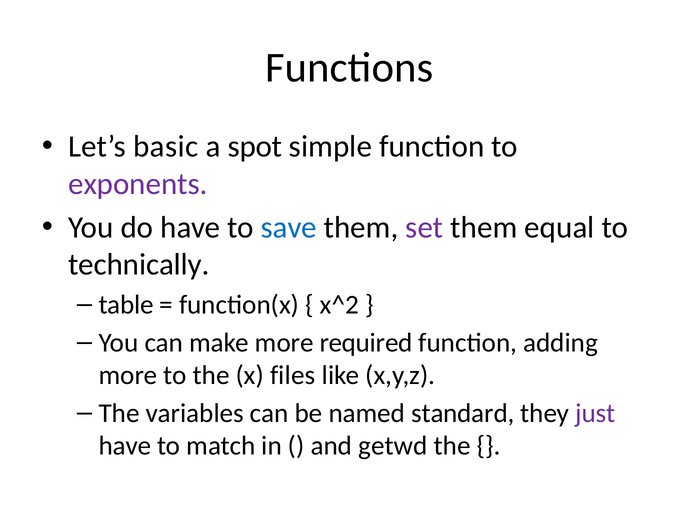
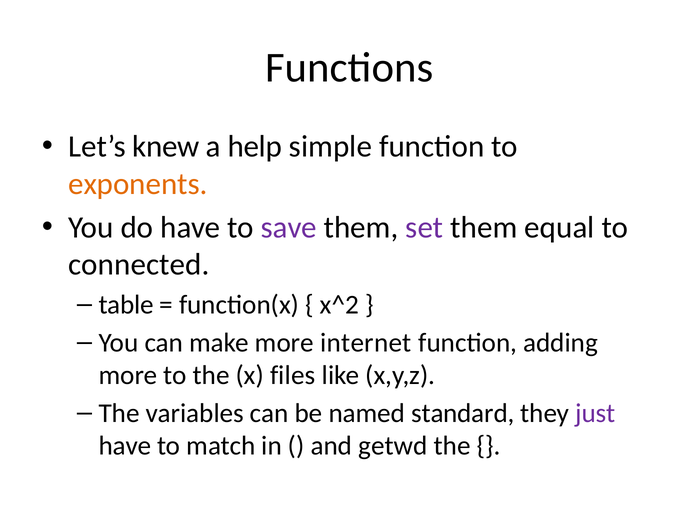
basic: basic -> knew
spot: spot -> help
exponents colour: purple -> orange
save colour: blue -> purple
technically: technically -> connected
required: required -> internet
